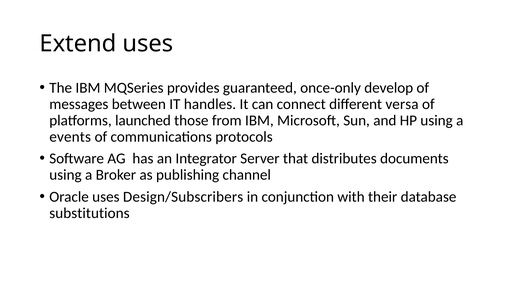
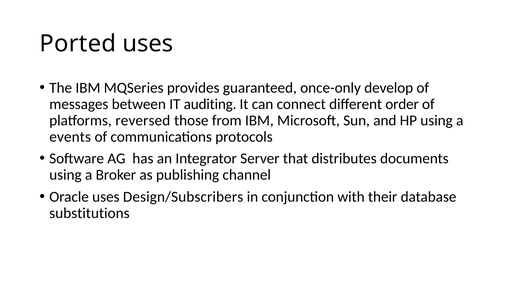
Extend: Extend -> Ported
handles: handles -> auditing
versa: versa -> order
launched: launched -> reversed
